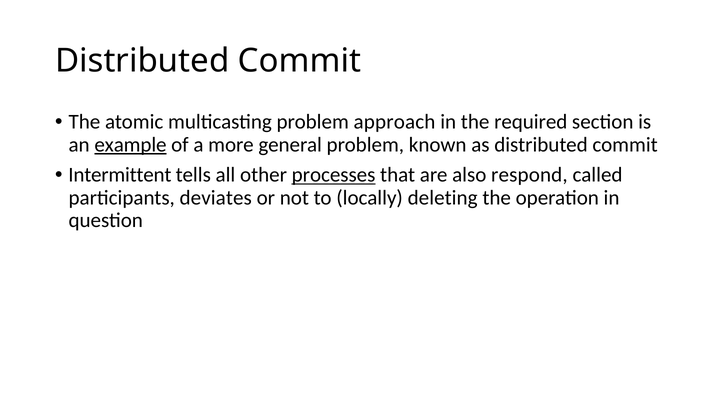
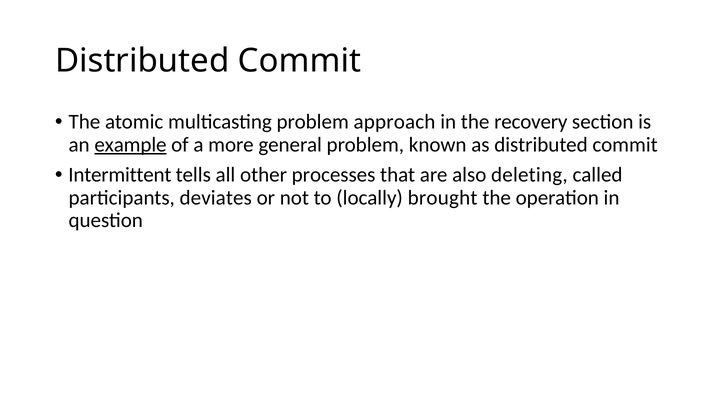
required: required -> recovery
processes underline: present -> none
respond: respond -> deleting
deleting: deleting -> brought
